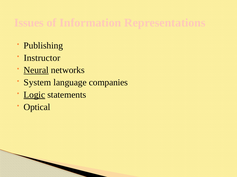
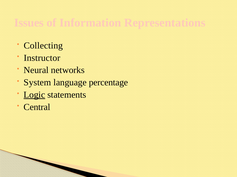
Publishing: Publishing -> Collecting
Neural underline: present -> none
companies: companies -> percentage
Optical: Optical -> Central
